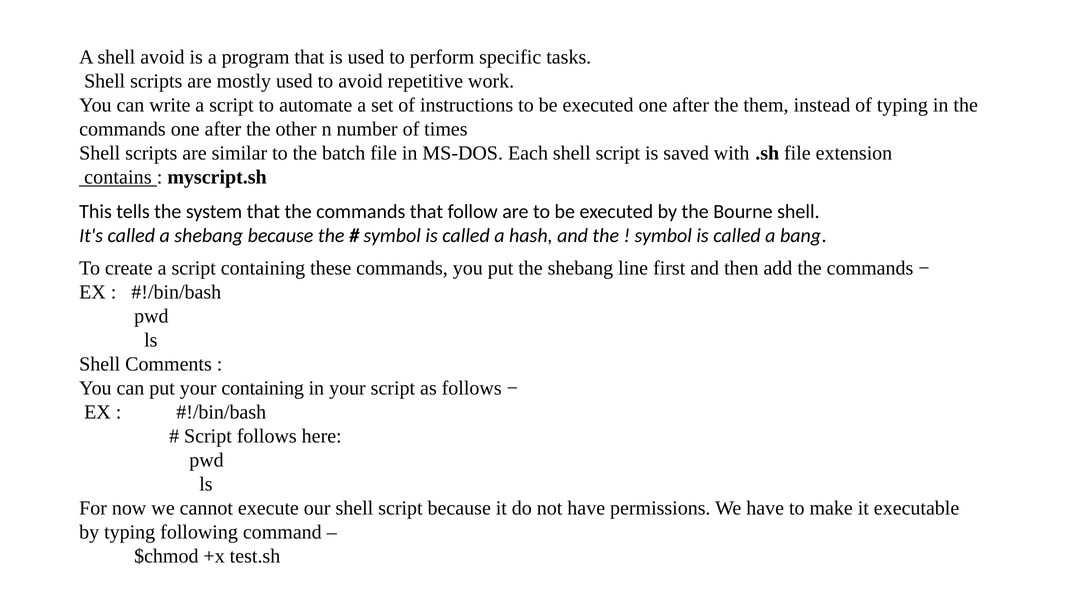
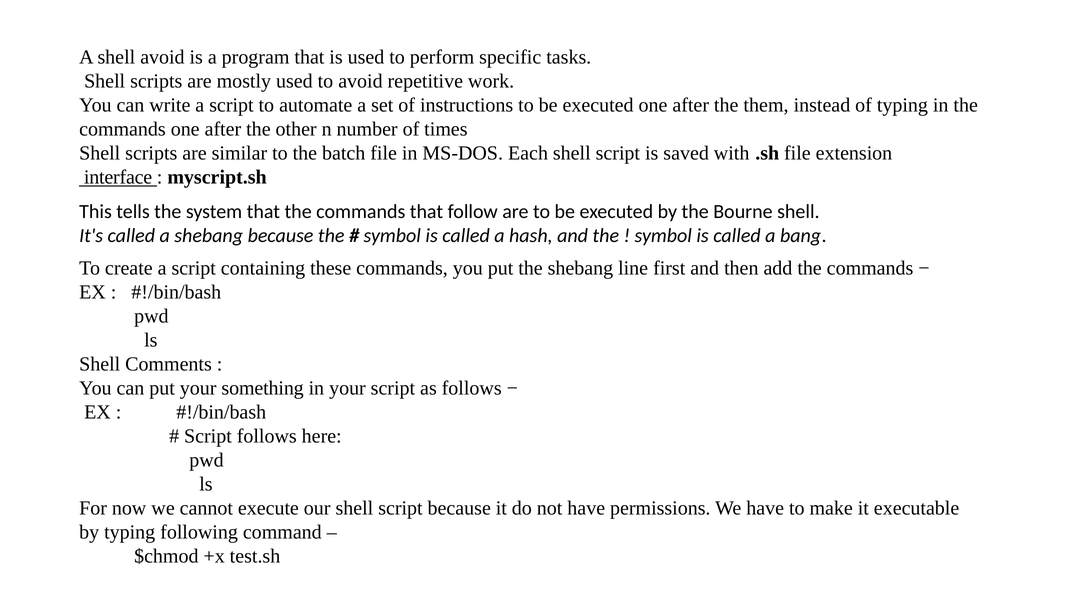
contains: contains -> interface
your containing: containing -> something
